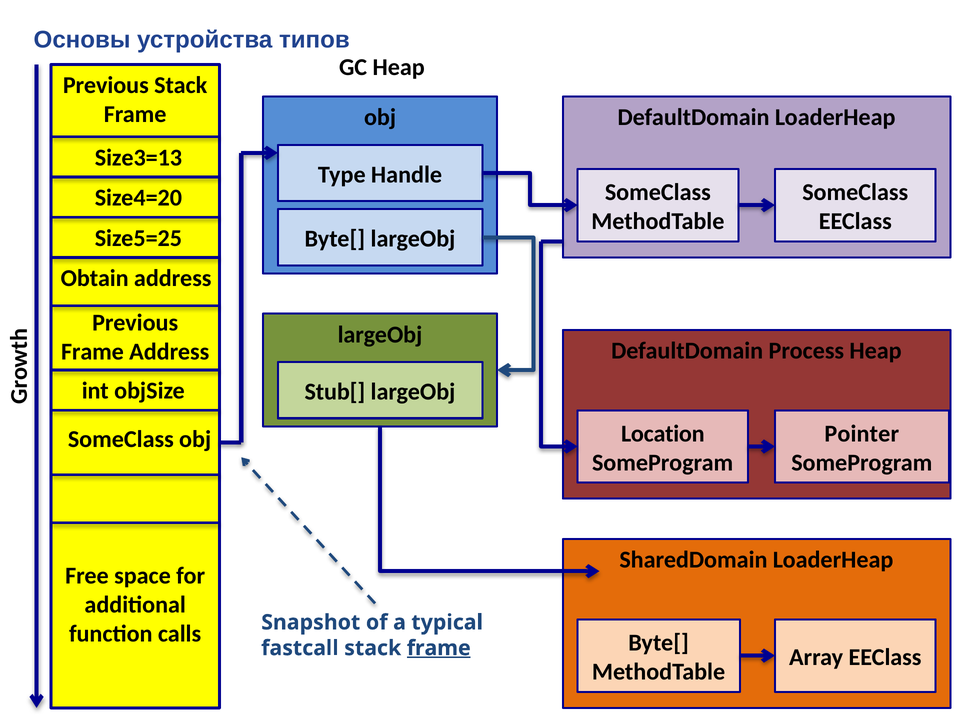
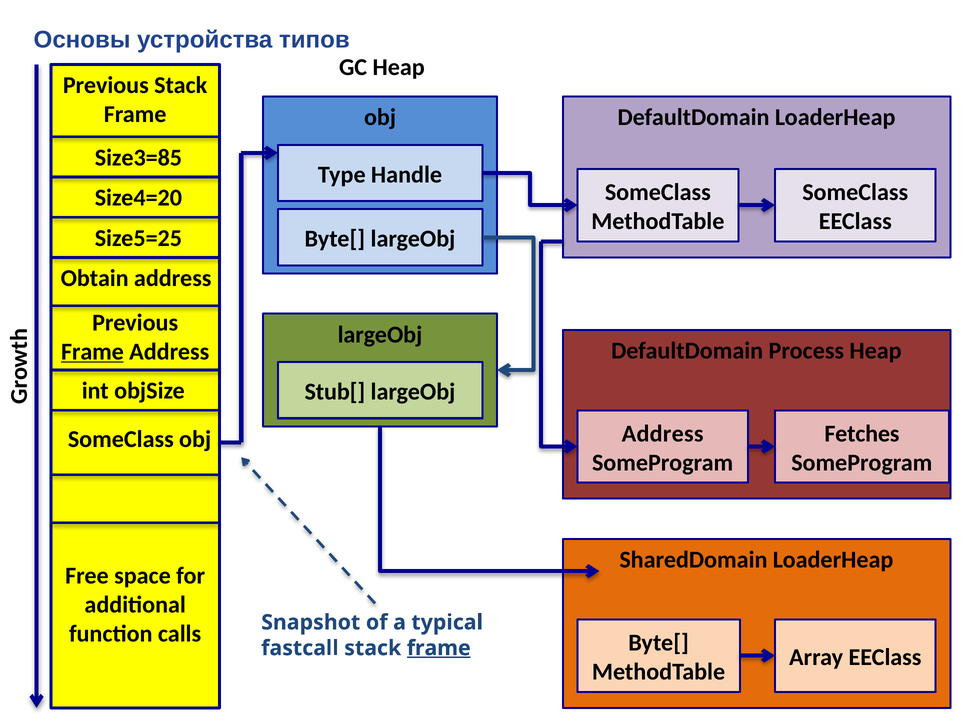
Size3=13: Size3=13 -> Size3=85
Frame at (92, 352) underline: none -> present
Location at (663, 434): Location -> Address
Pointer: Pointer -> Fetches
